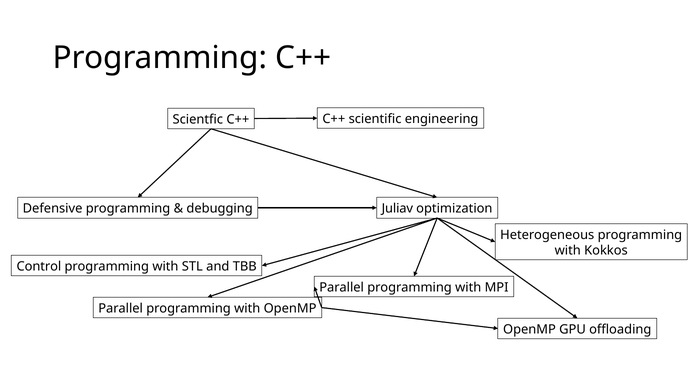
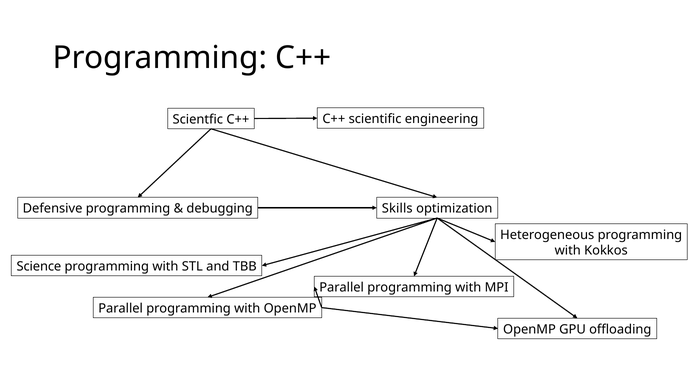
Juliav: Juliav -> Skills
Control: Control -> Science
